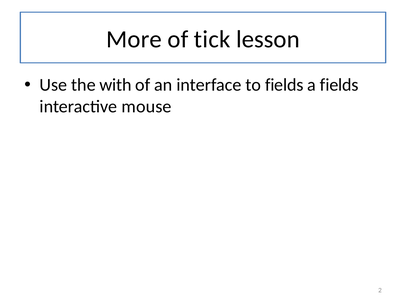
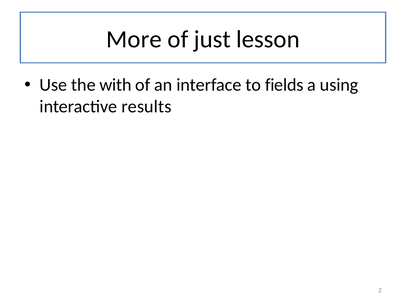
tick: tick -> just
a fields: fields -> using
mouse: mouse -> results
